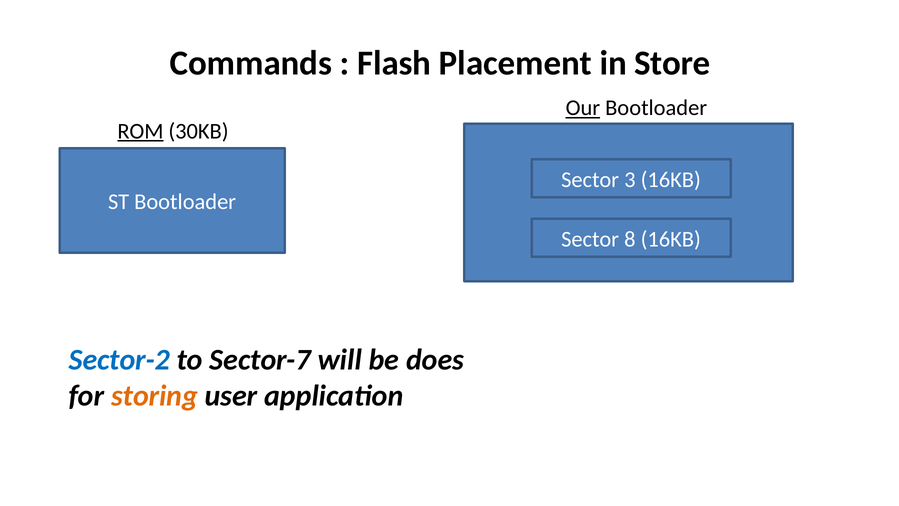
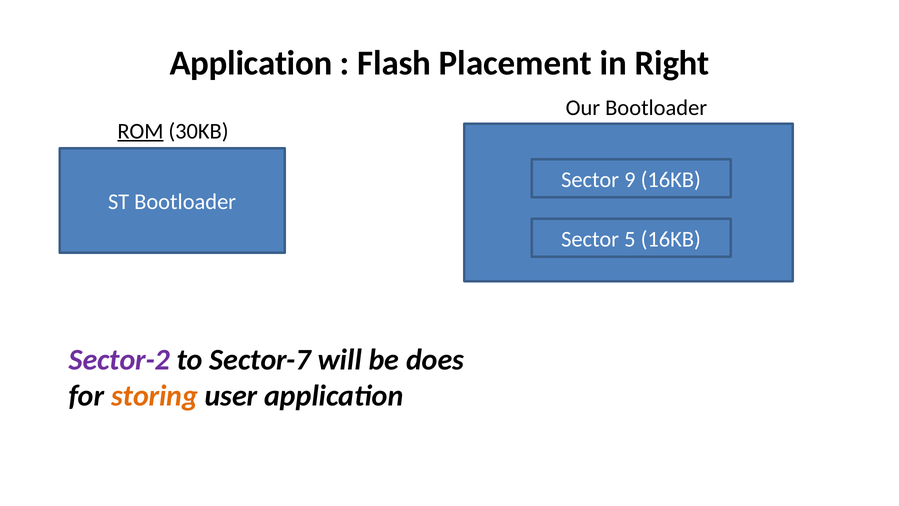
Commands at (251, 63): Commands -> Application
Store: Store -> Right
Our underline: present -> none
3: 3 -> 9
8: 8 -> 5
Sector-2 colour: blue -> purple
